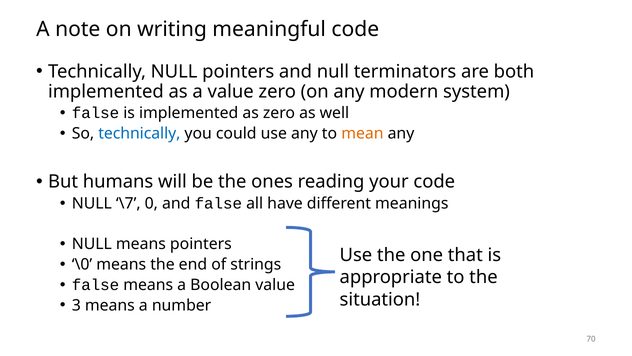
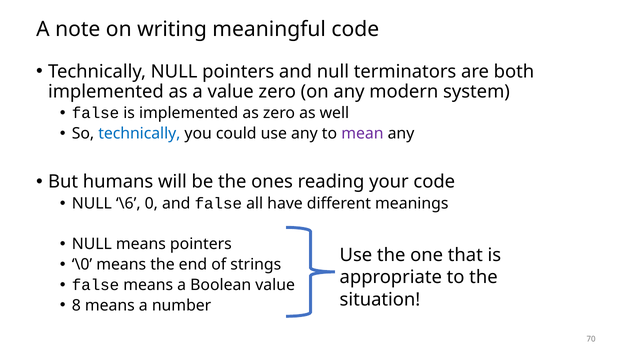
mean colour: orange -> purple
\7: \7 -> \6
3: 3 -> 8
